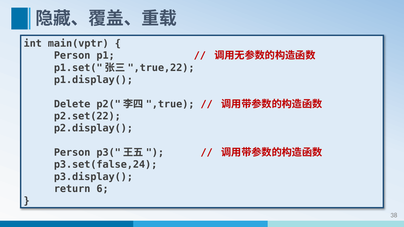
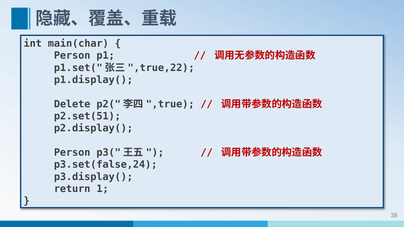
main(vptr: main(vptr -> main(char
p2.set(22: p2.set(22 -> p2.set(51
6: 6 -> 1
